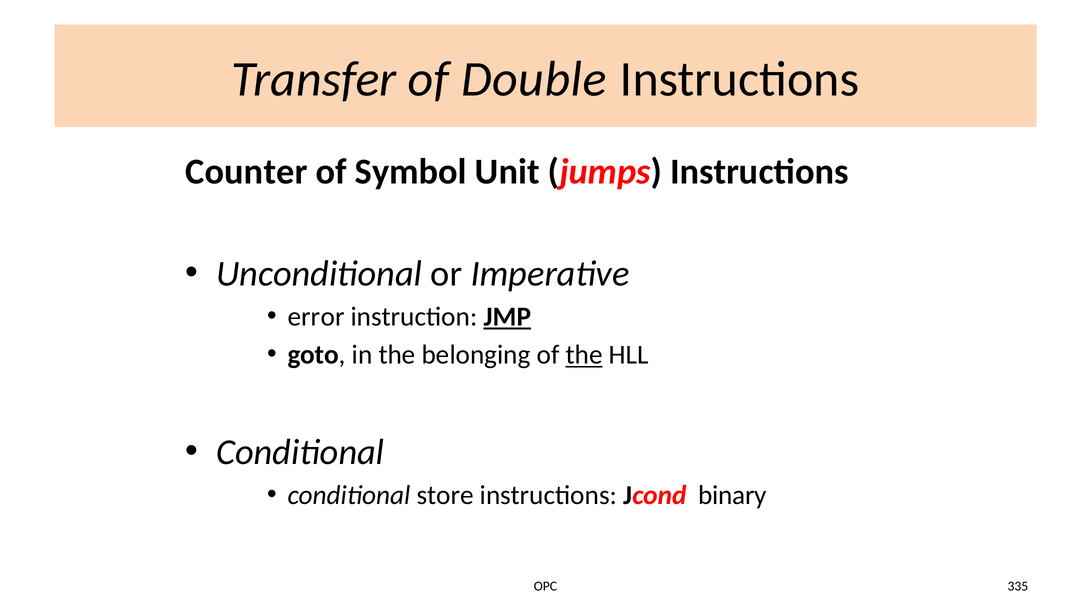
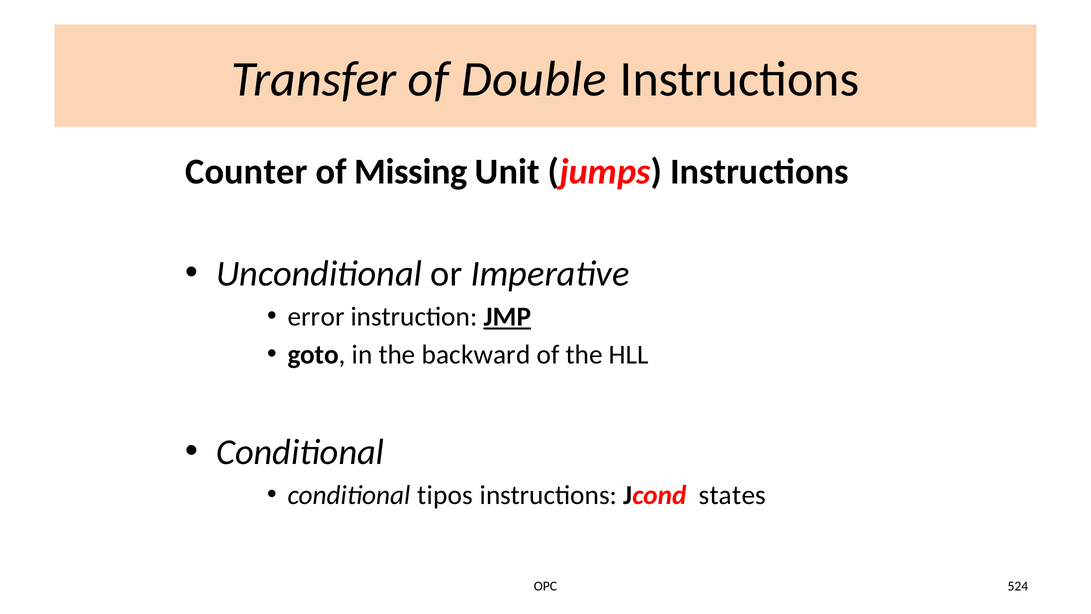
Symbol: Symbol -> Missing
belonging: belonging -> backward
the at (584, 355) underline: present -> none
store: store -> tipos
binary: binary -> states
335: 335 -> 524
